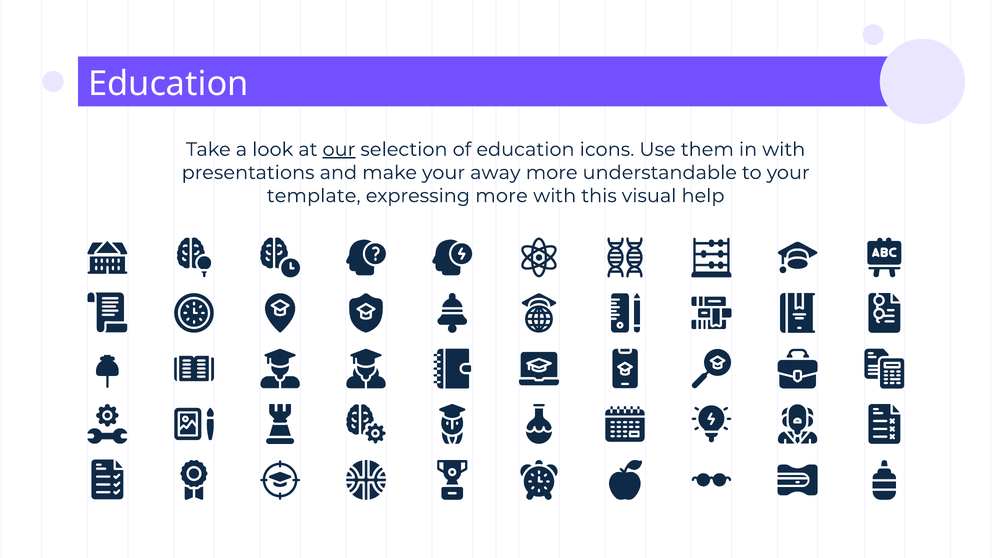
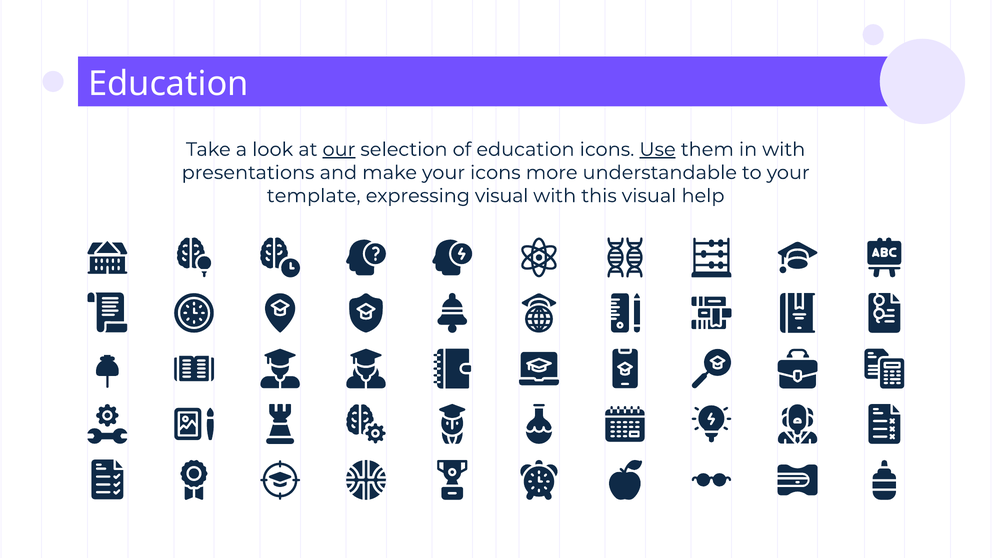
Use underline: none -> present
your away: away -> icons
expressing more: more -> visual
